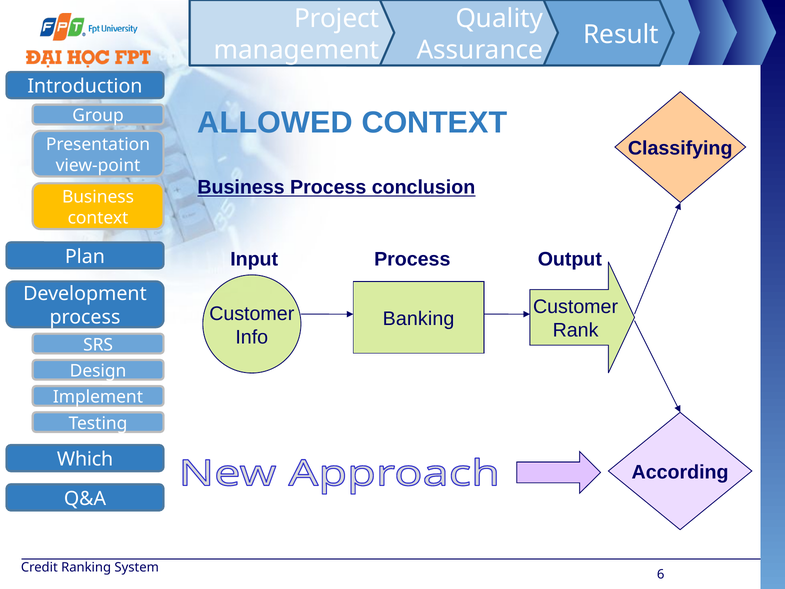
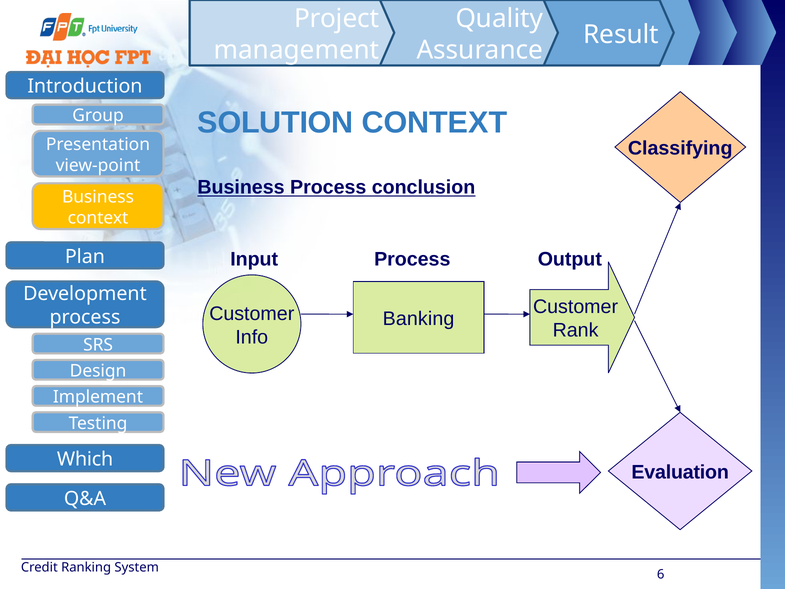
ALLOWED: ALLOWED -> SOLUTION
According: According -> Evaluation
